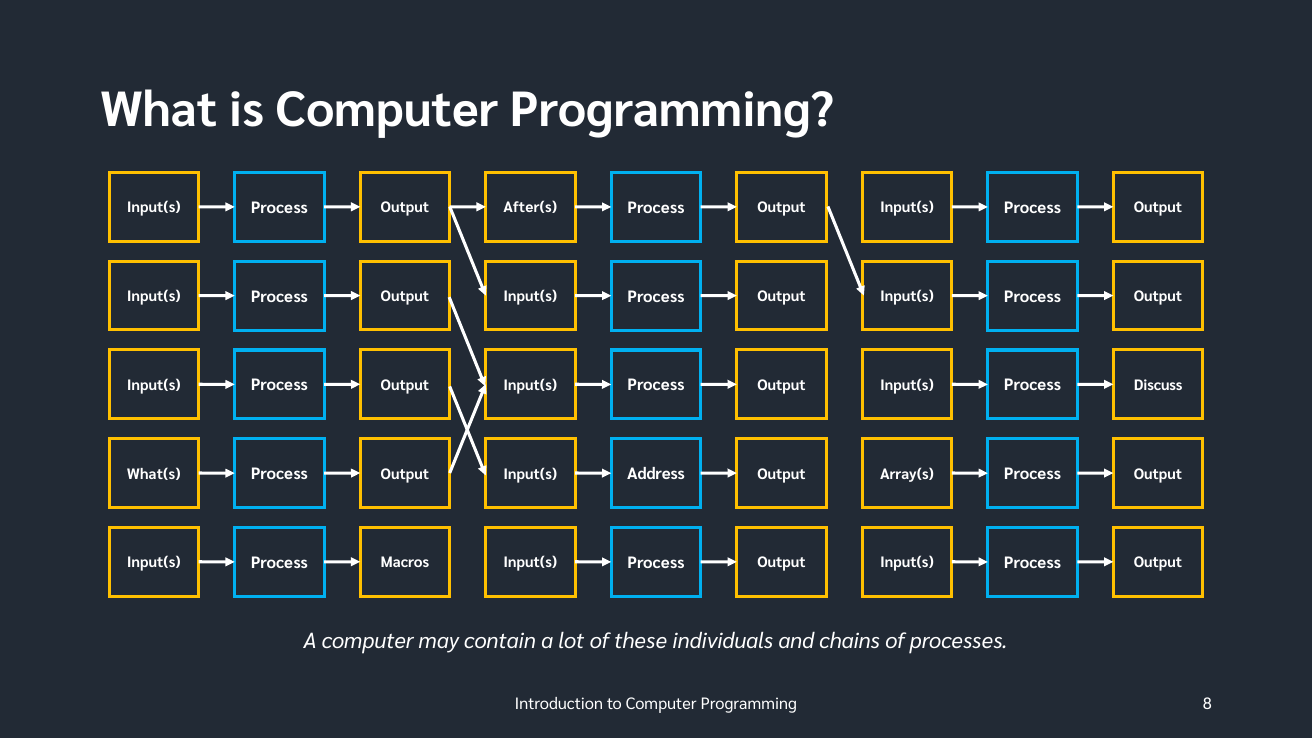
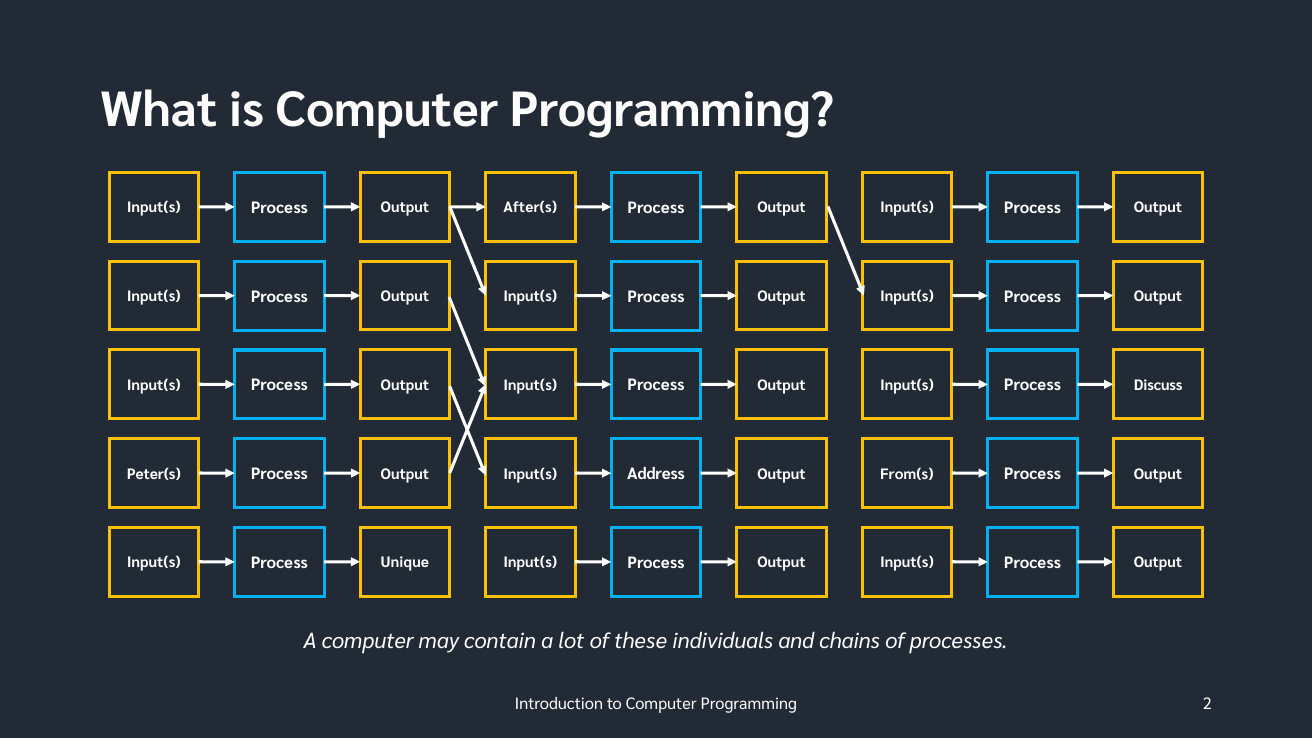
What(s: What(s -> Peter(s
Array(s: Array(s -> From(s
Macros: Macros -> Unique
8: 8 -> 2
